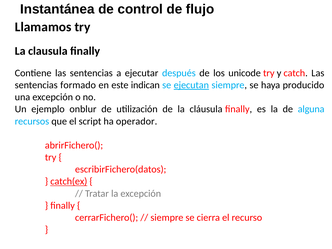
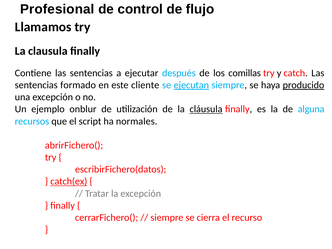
Instantánea: Instantánea -> Profesional
unicode: unicode -> comillas
indican: indican -> cliente
producido underline: none -> present
cláusula underline: none -> present
operador: operador -> normales
